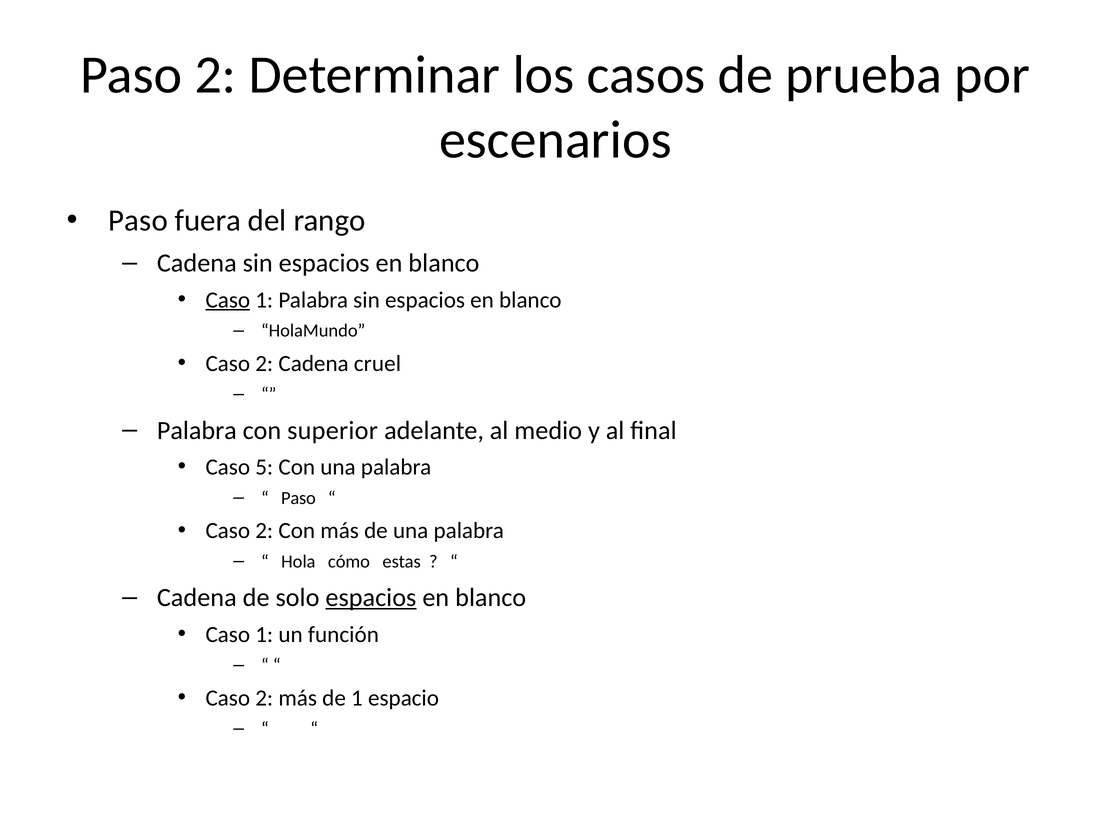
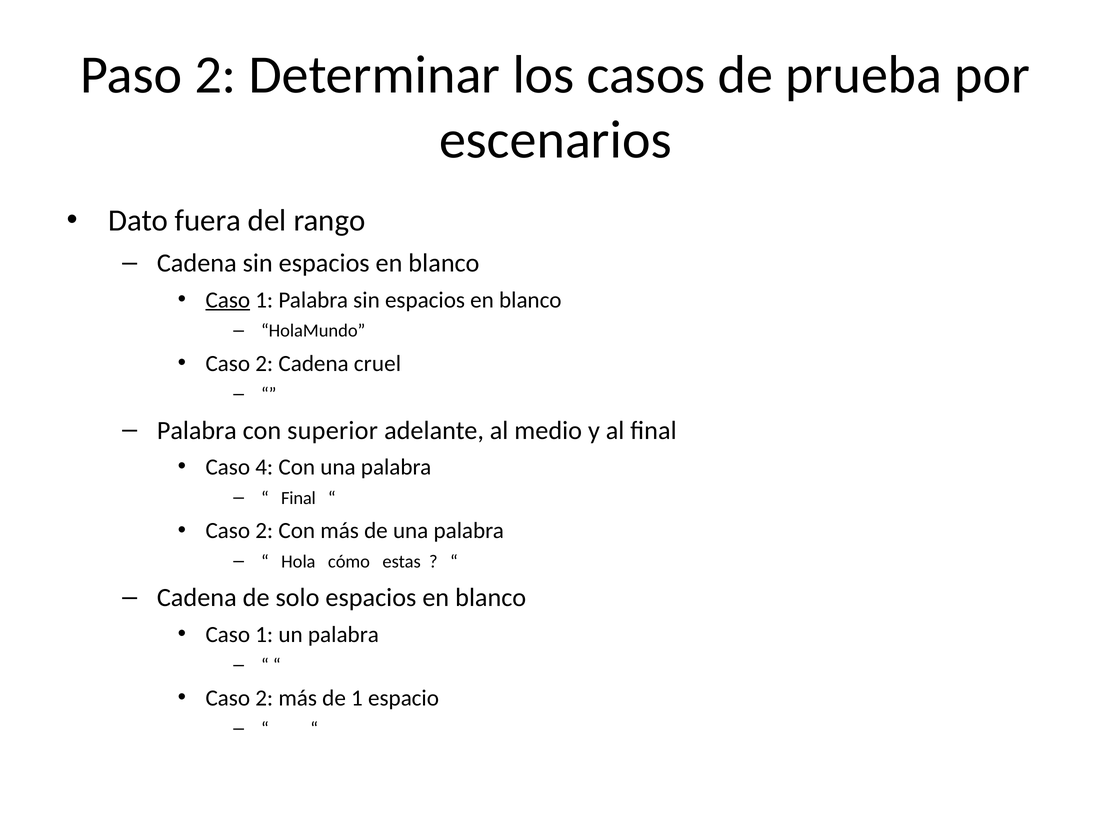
Paso at (138, 221): Paso -> Dato
5: 5 -> 4
Paso at (298, 498): Paso -> Final
espacios at (371, 598) underline: present -> none
un función: función -> palabra
